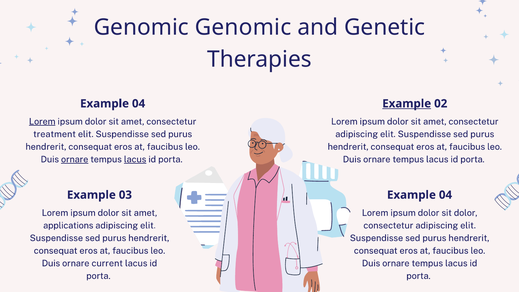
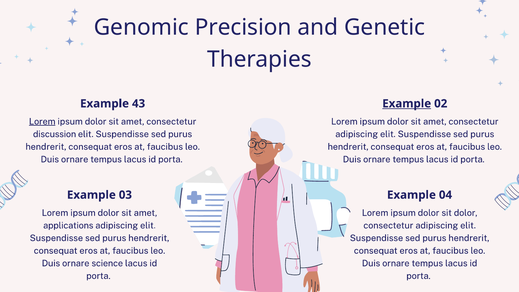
Genomic Genomic: Genomic -> Precision
04 at (139, 104): 04 -> 43
treatment: treatment -> discussion
ornare at (75, 159) underline: present -> none
lacus at (135, 159) underline: present -> none
current: current -> science
